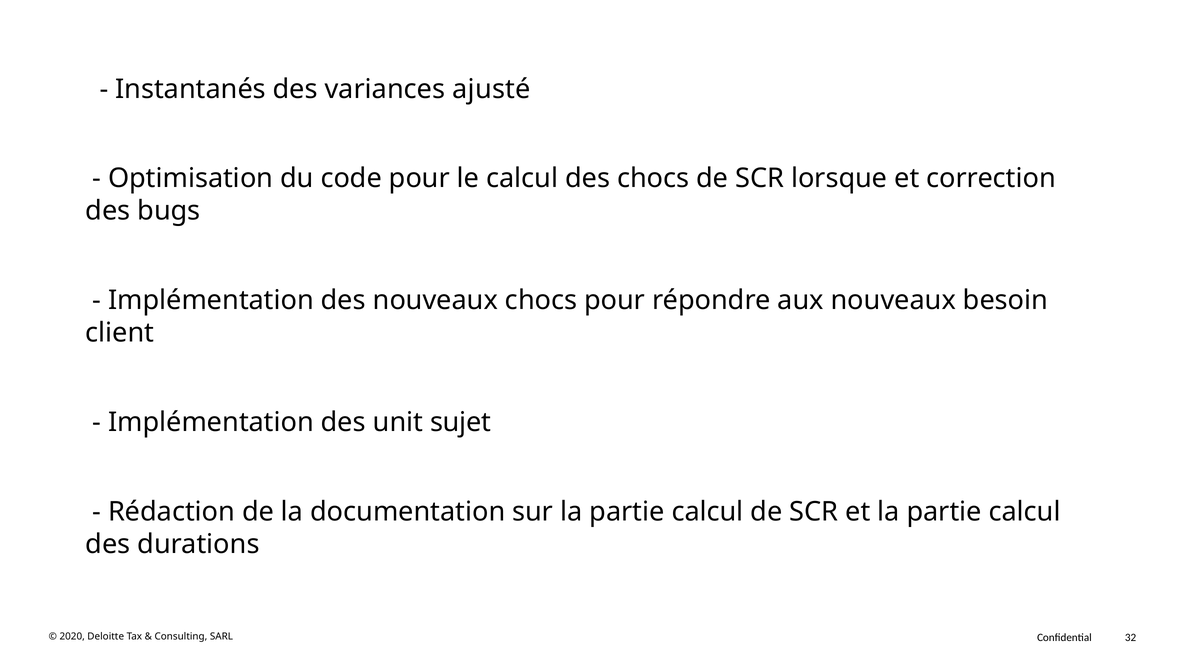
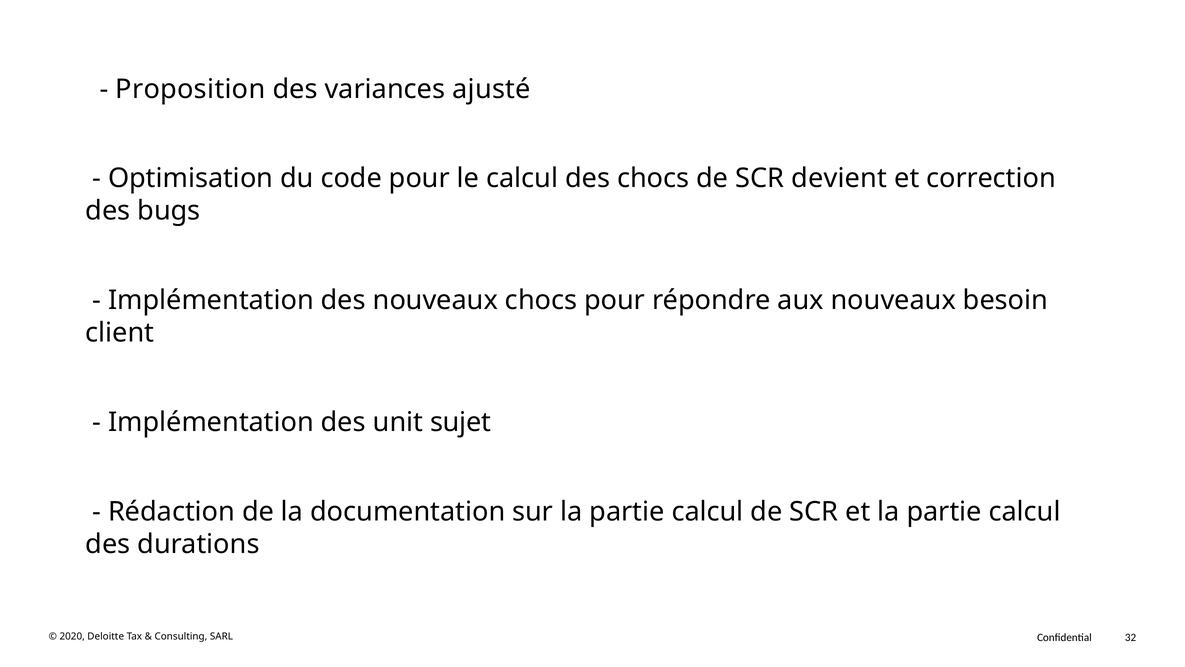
Instantanés: Instantanés -> Proposition
lorsque: lorsque -> devient
